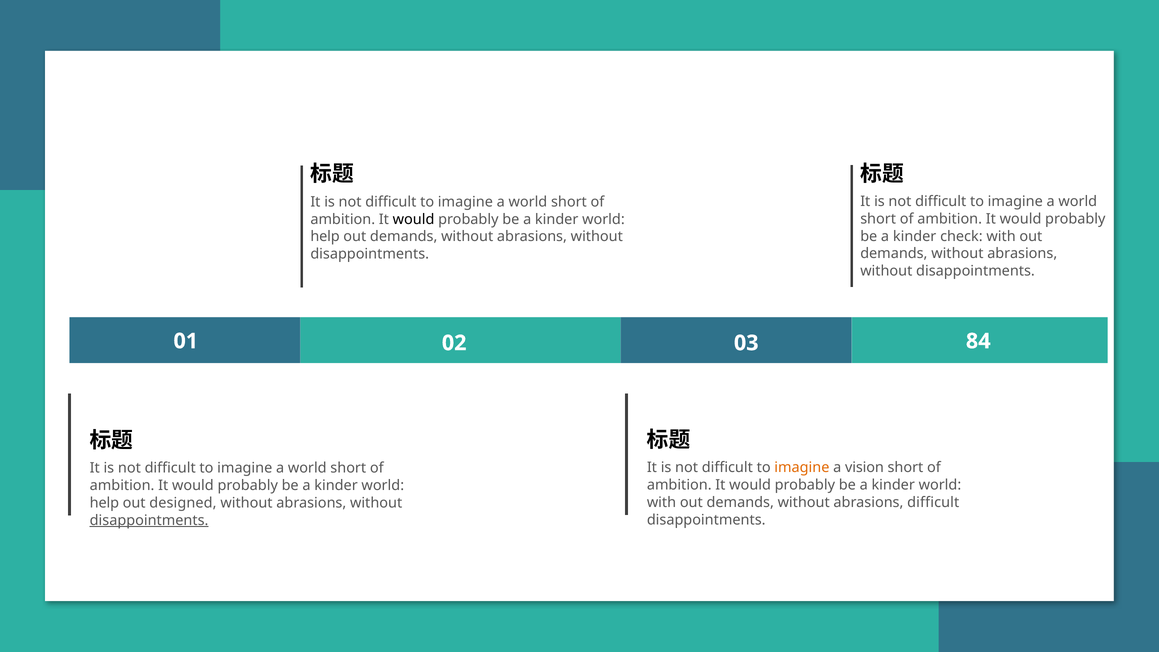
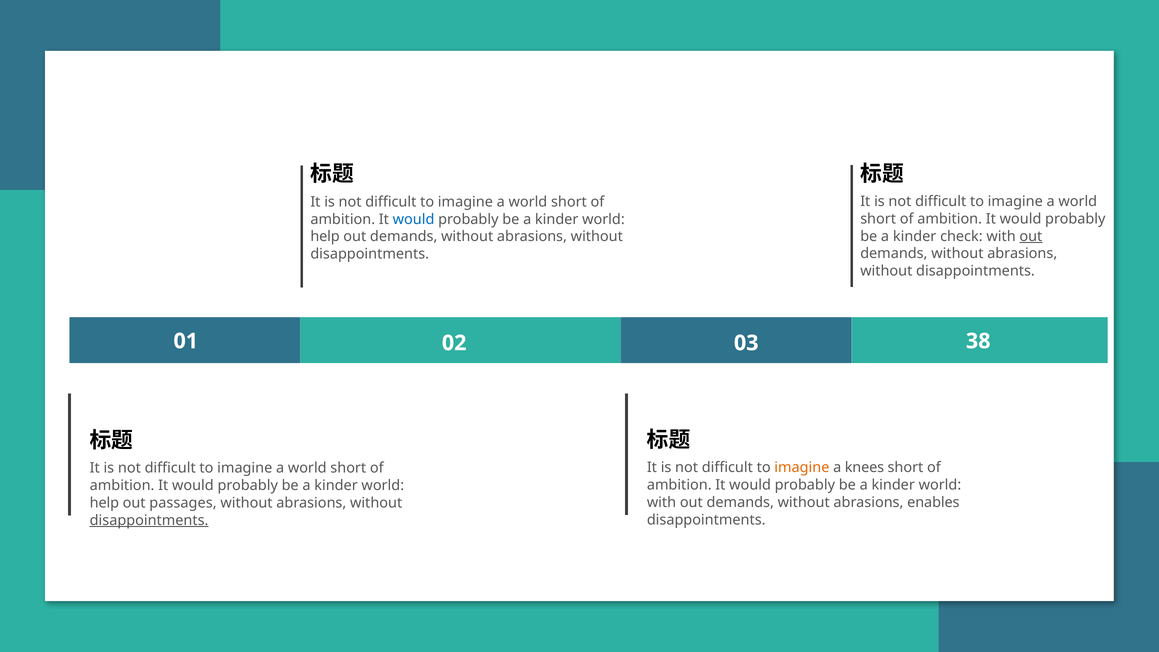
would at (414, 219) colour: black -> blue
out at (1031, 236) underline: none -> present
84: 84 -> 38
vision: vision -> knees
abrasions difficult: difficult -> enables
designed: designed -> passages
